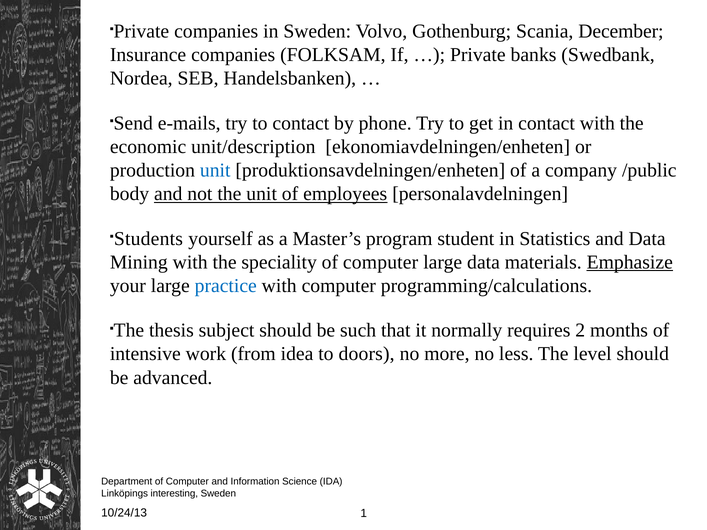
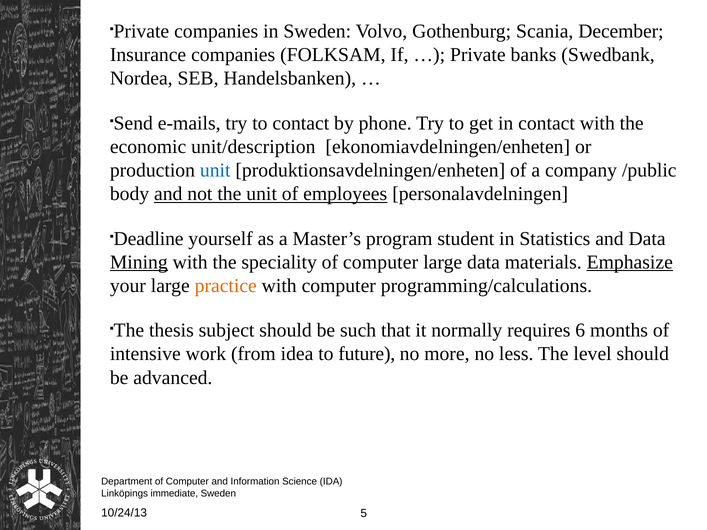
Students: Students -> Deadline
Mining underline: none -> present
practice colour: blue -> orange
2: 2 -> 6
doors: doors -> future
interesting: interesting -> immediate
1: 1 -> 5
